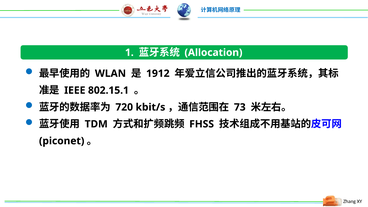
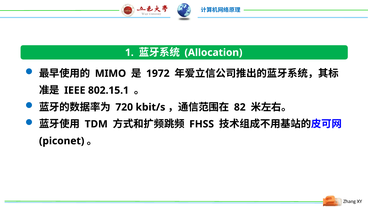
WLAN: WLAN -> MIMO
1912: 1912 -> 1972
73: 73 -> 82
